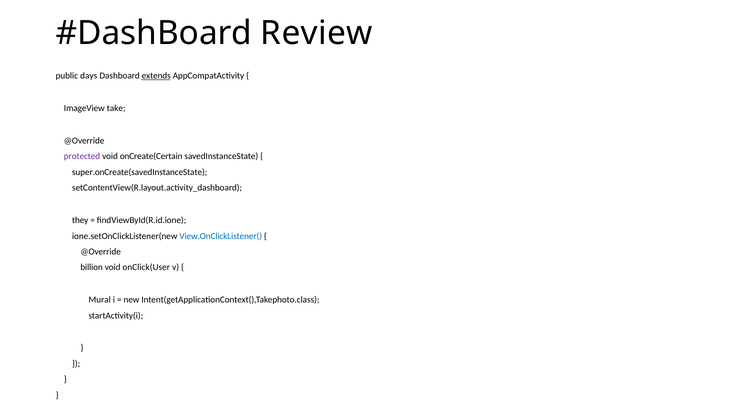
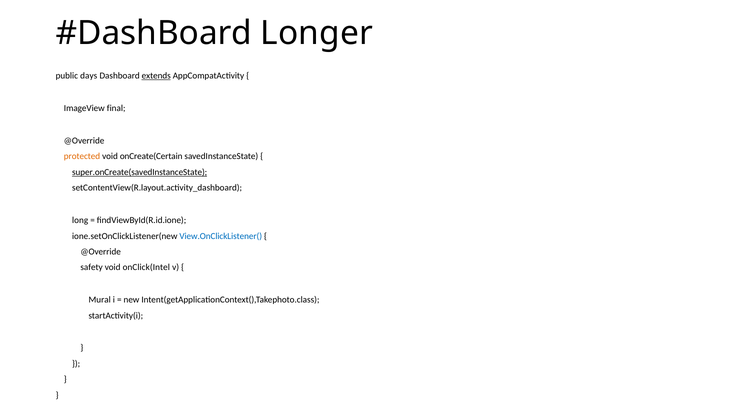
Review: Review -> Longer
take: take -> final
protected colour: purple -> orange
super.onCreate(savedInstanceState underline: none -> present
they: they -> long
billion: billion -> safety
onClick(User: onClick(User -> onClick(Intel
